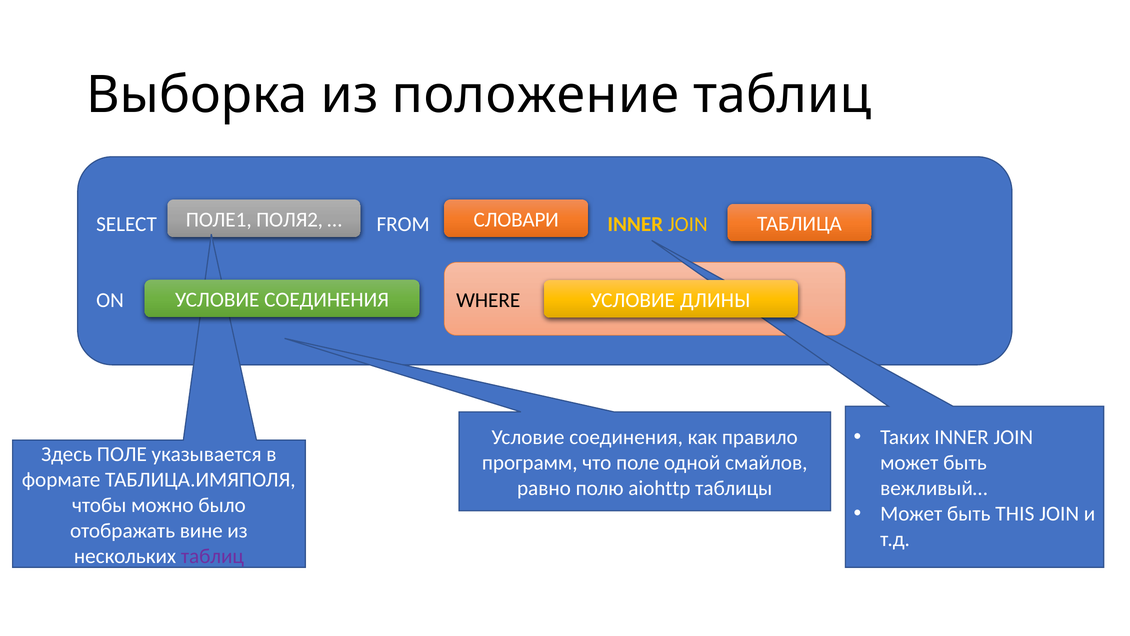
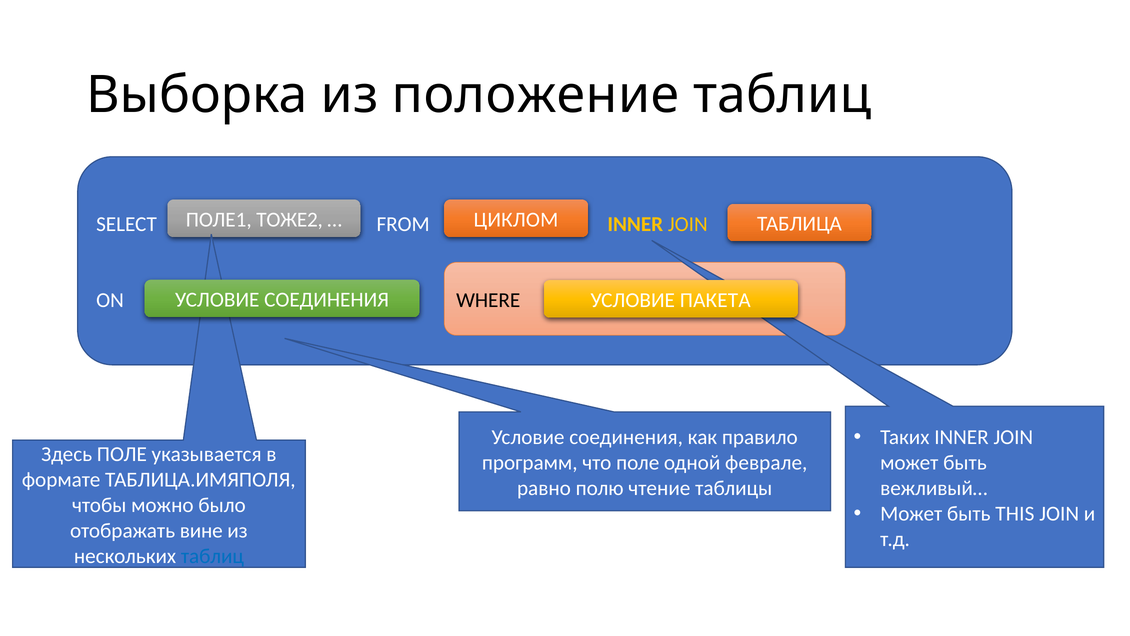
ПОЛЯ2: ПОЛЯ2 -> ТОЖЕ2
СЛОВАРИ: СЛОВАРИ -> ЦИКЛОМ
ДЛИНЫ: ДЛИНЫ -> ПАКЕТА
смайлов: смайлов -> феврале
aiohttp: aiohttp -> чтение
таблиц at (212, 556) colour: purple -> blue
